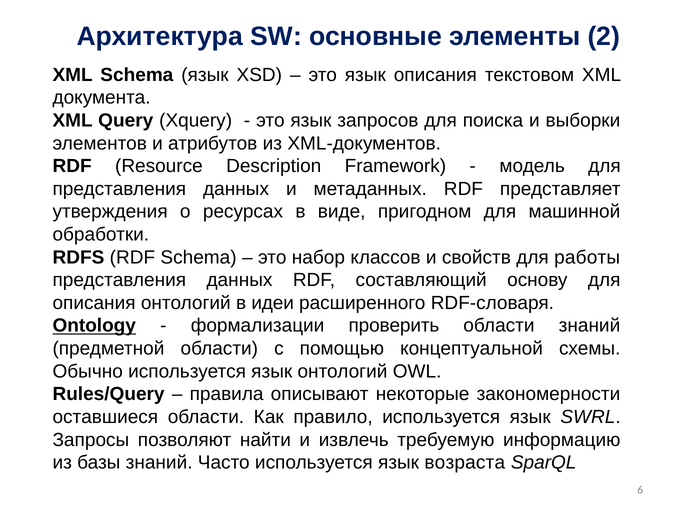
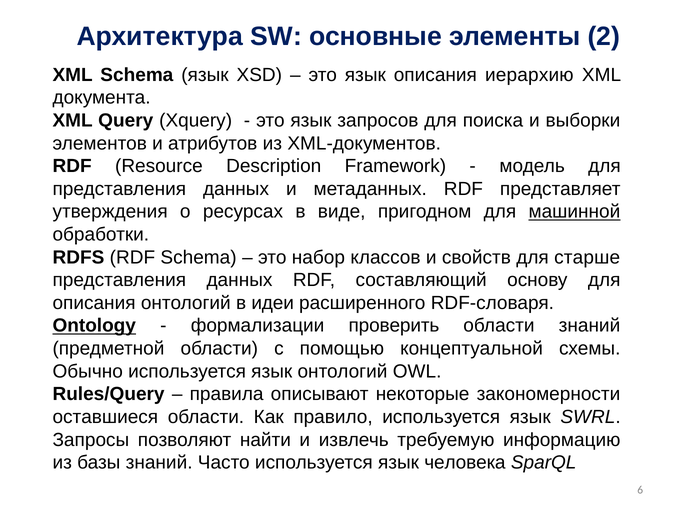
текстовом: текстовом -> иерархию
машинной underline: none -> present
работы: работы -> старше
возраста: возраста -> человека
